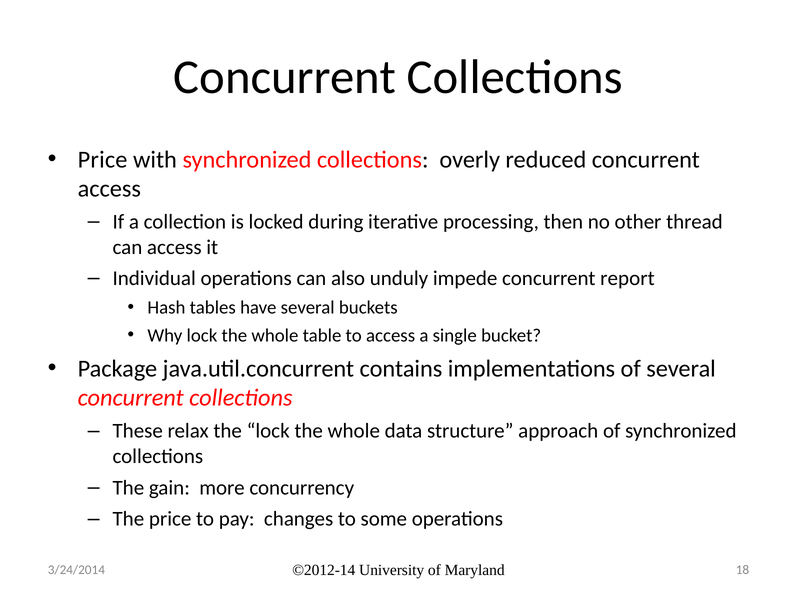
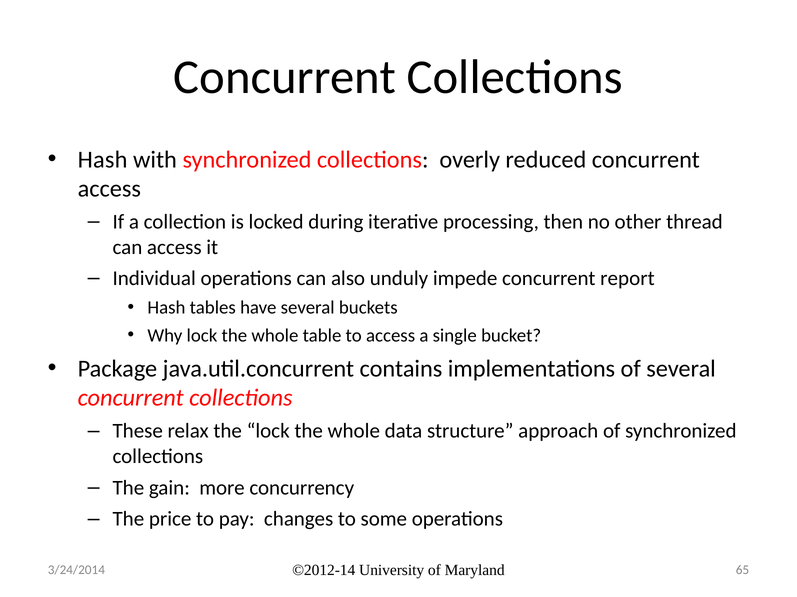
Price at (103, 160): Price -> Hash
18: 18 -> 65
